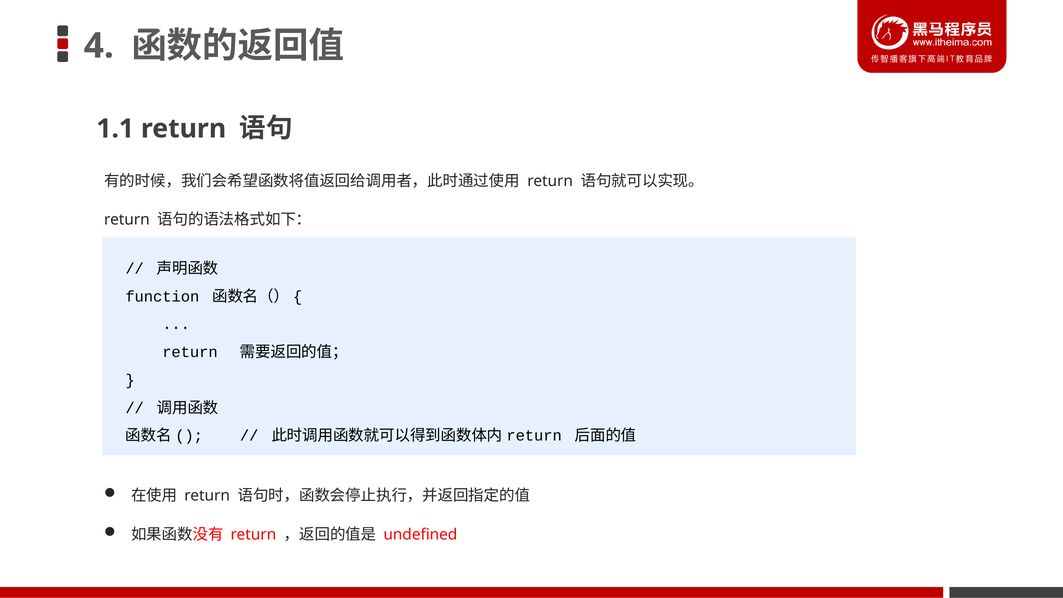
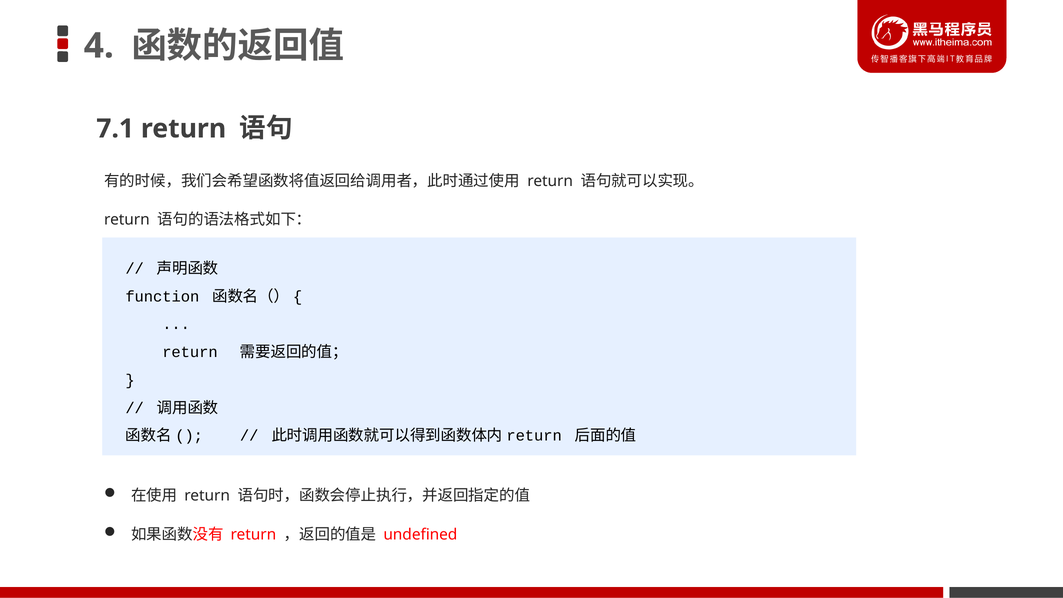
1.1: 1.1 -> 7.1
